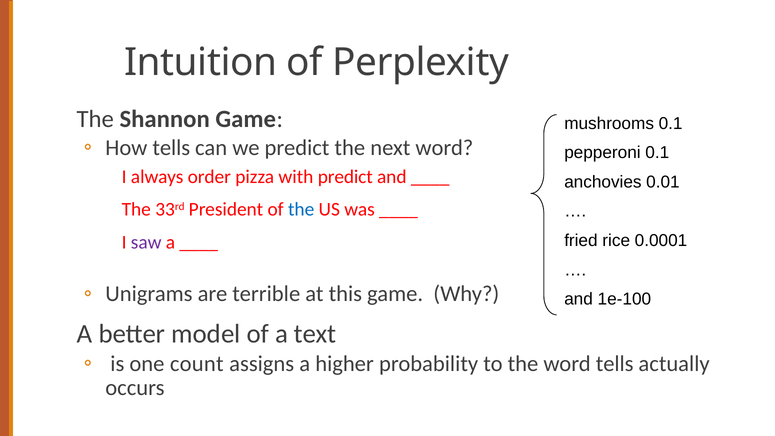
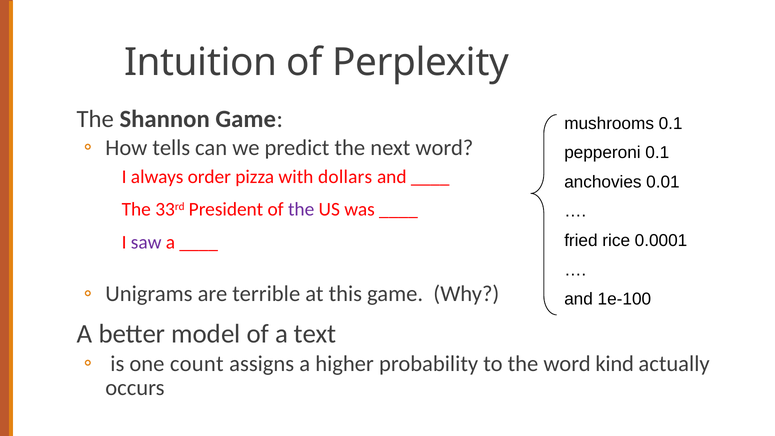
with predict: predict -> dollars
the at (301, 210) colour: blue -> purple
word tells: tells -> kind
